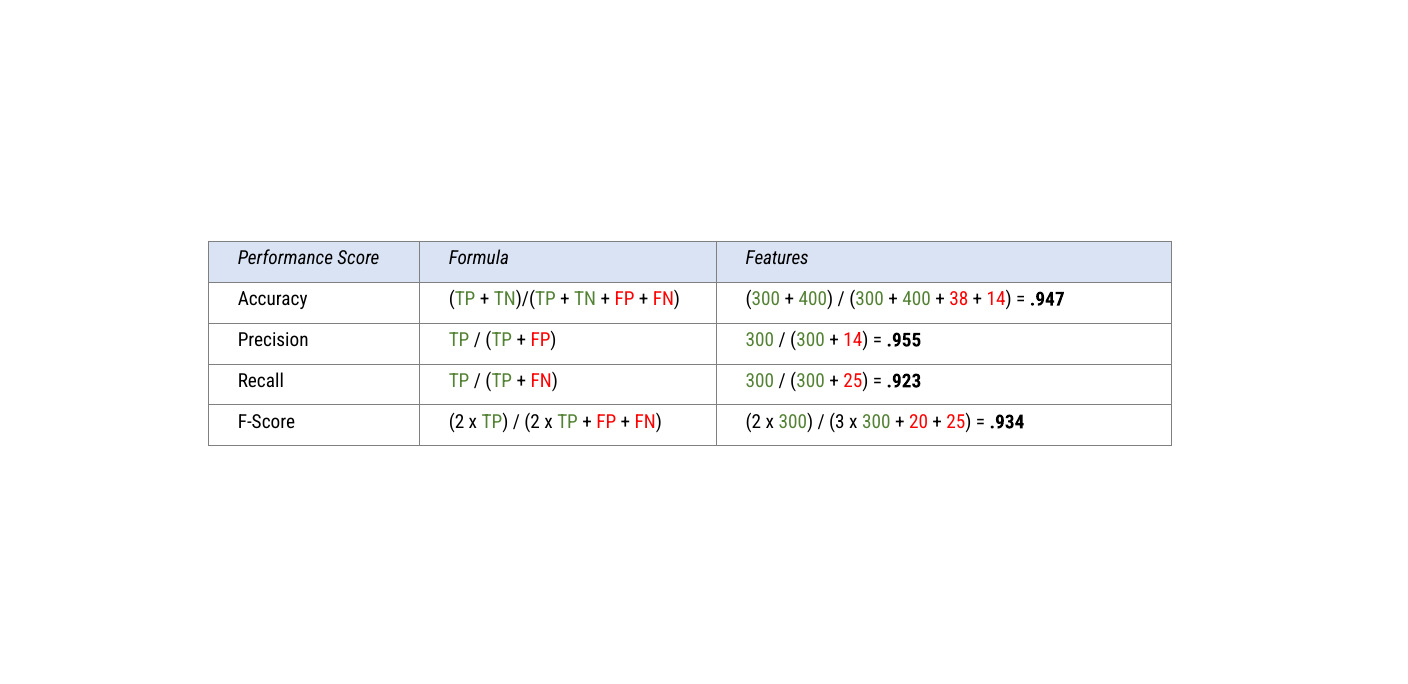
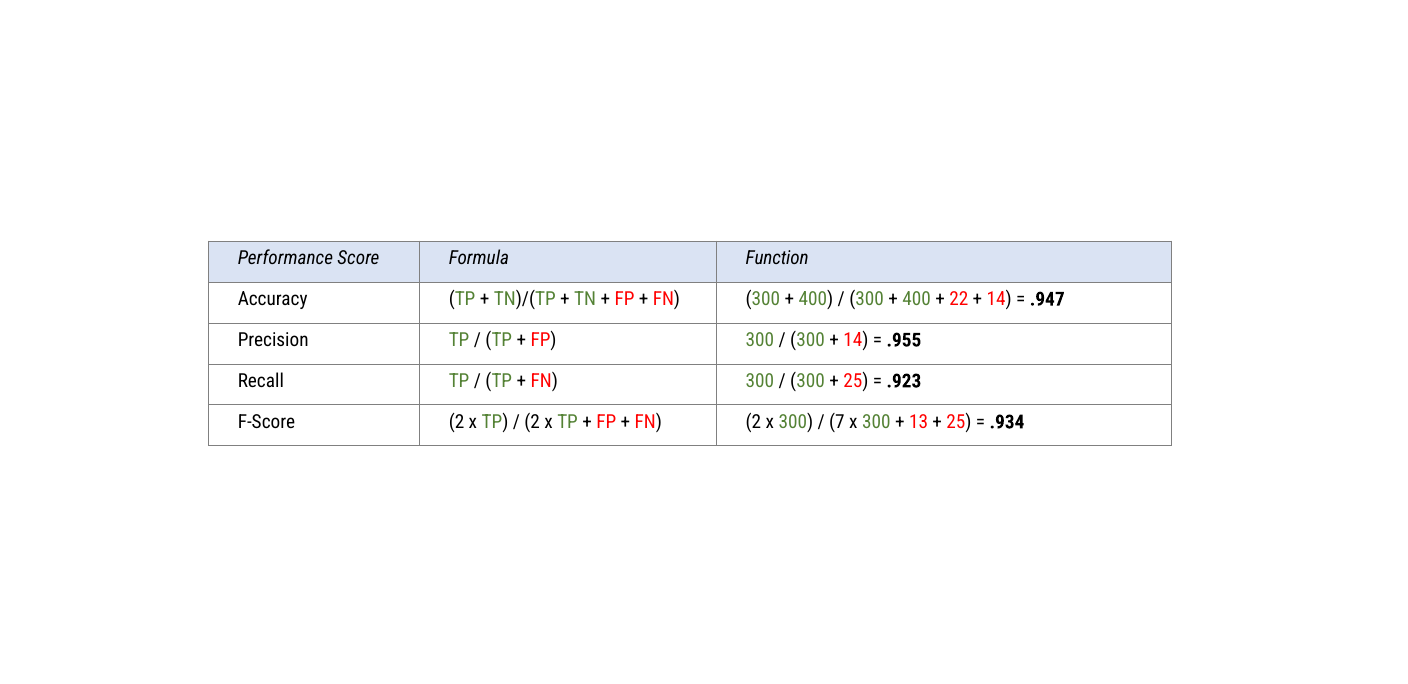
Features: Features -> Function
38: 38 -> 22
3: 3 -> 7
20: 20 -> 13
